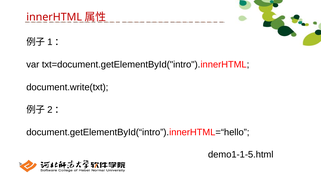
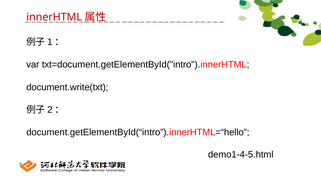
demo1-1-5.html: demo1-1-5.html -> demo1-4-5.html
